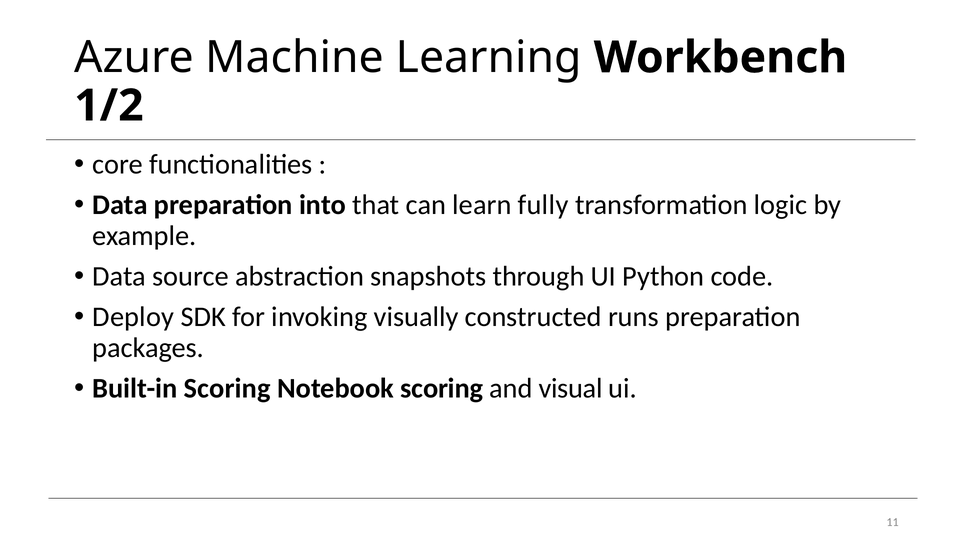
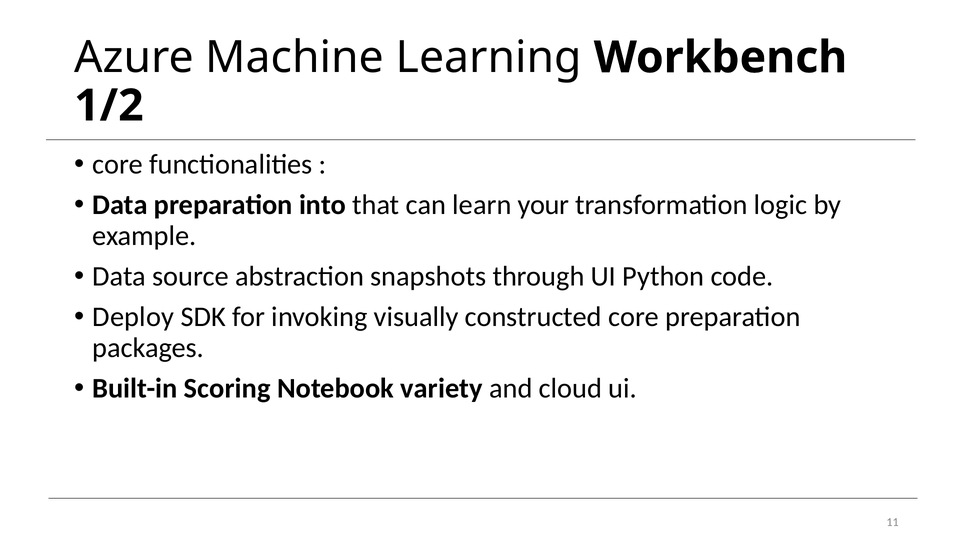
fully: fully -> your
constructed runs: runs -> core
Notebook scoring: scoring -> variety
visual: visual -> cloud
